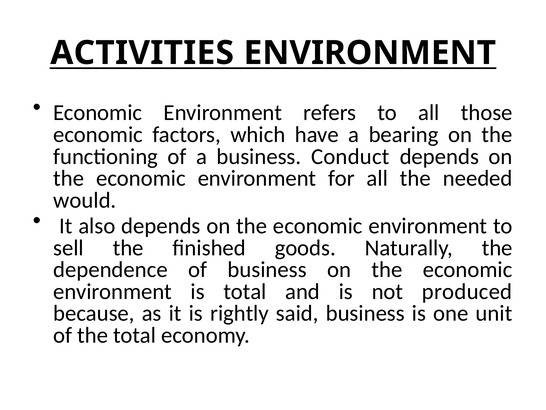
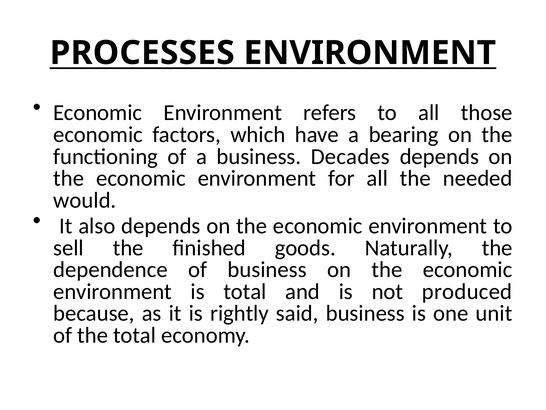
ACTIVITIES: ACTIVITIES -> PROCESSES
Conduct: Conduct -> Decades
